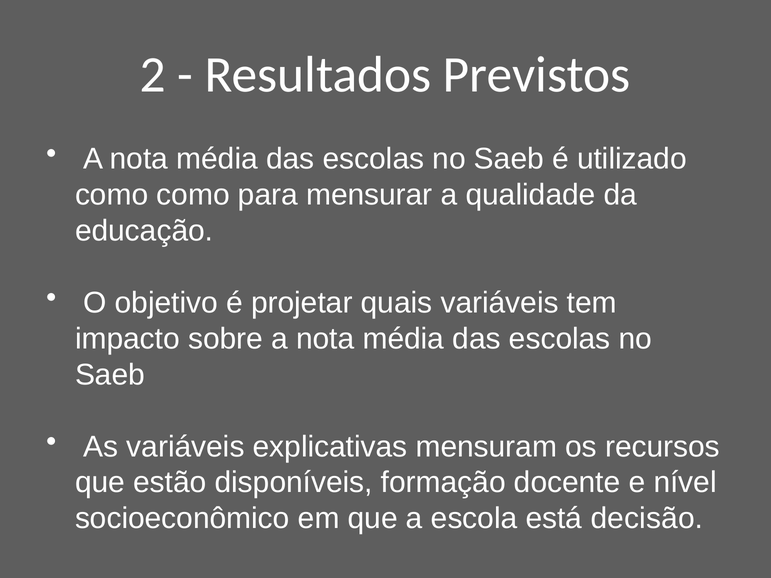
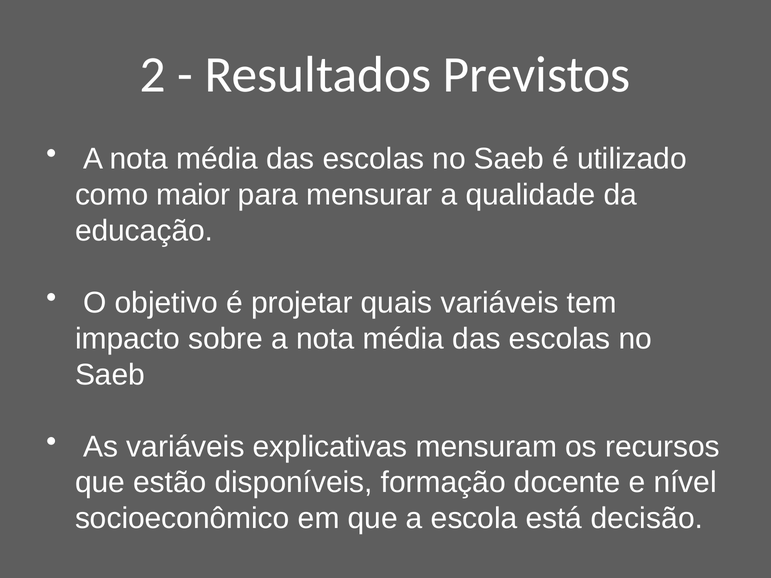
como como: como -> maior
